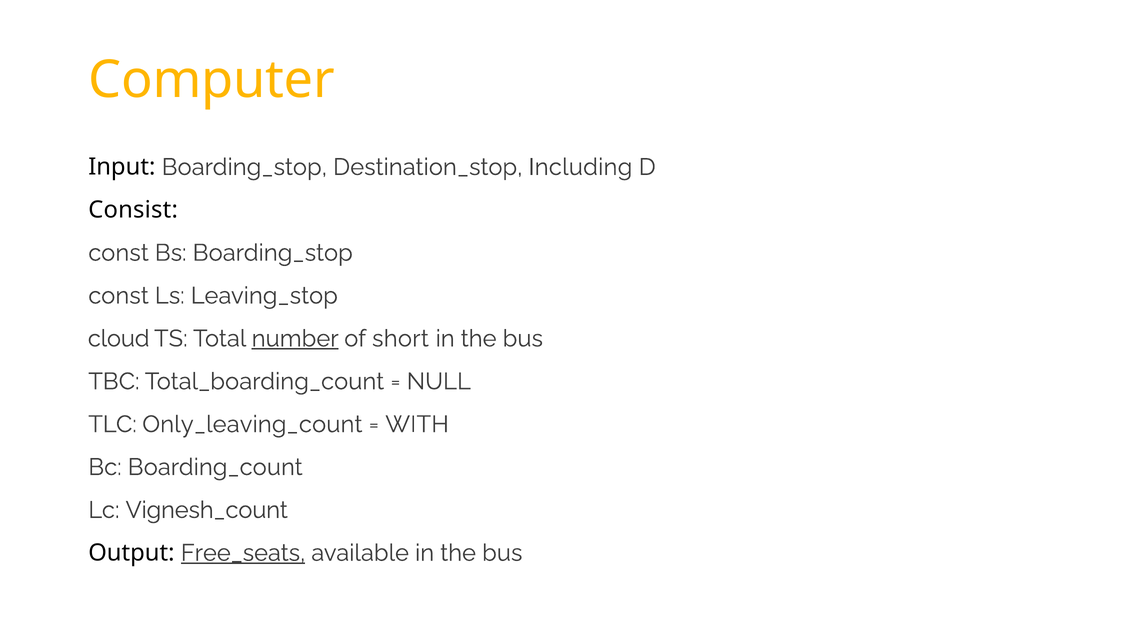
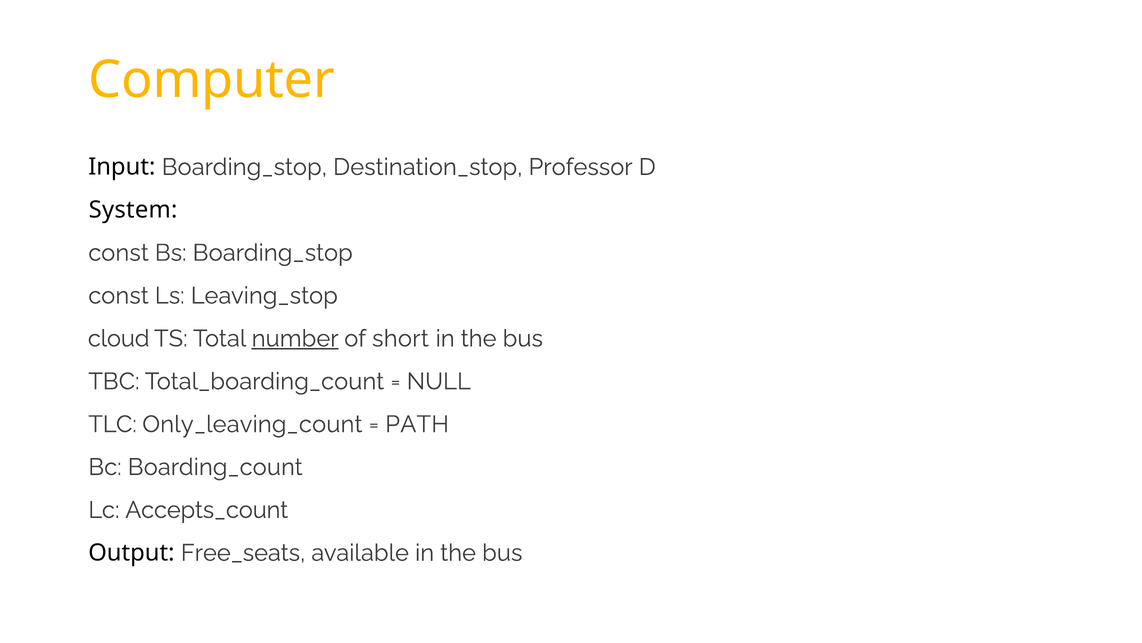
Including: Including -> Professor
Consist: Consist -> System
WITH: WITH -> PATH
Vignesh_count: Vignesh_count -> Accepts_count
Free_seats underline: present -> none
